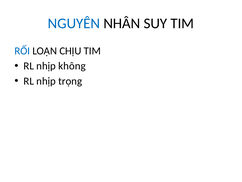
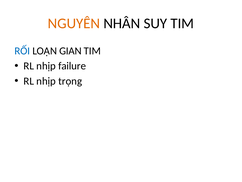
NGUYÊN colour: blue -> orange
CHỊU: CHỊU -> GIAN
không: không -> failure
